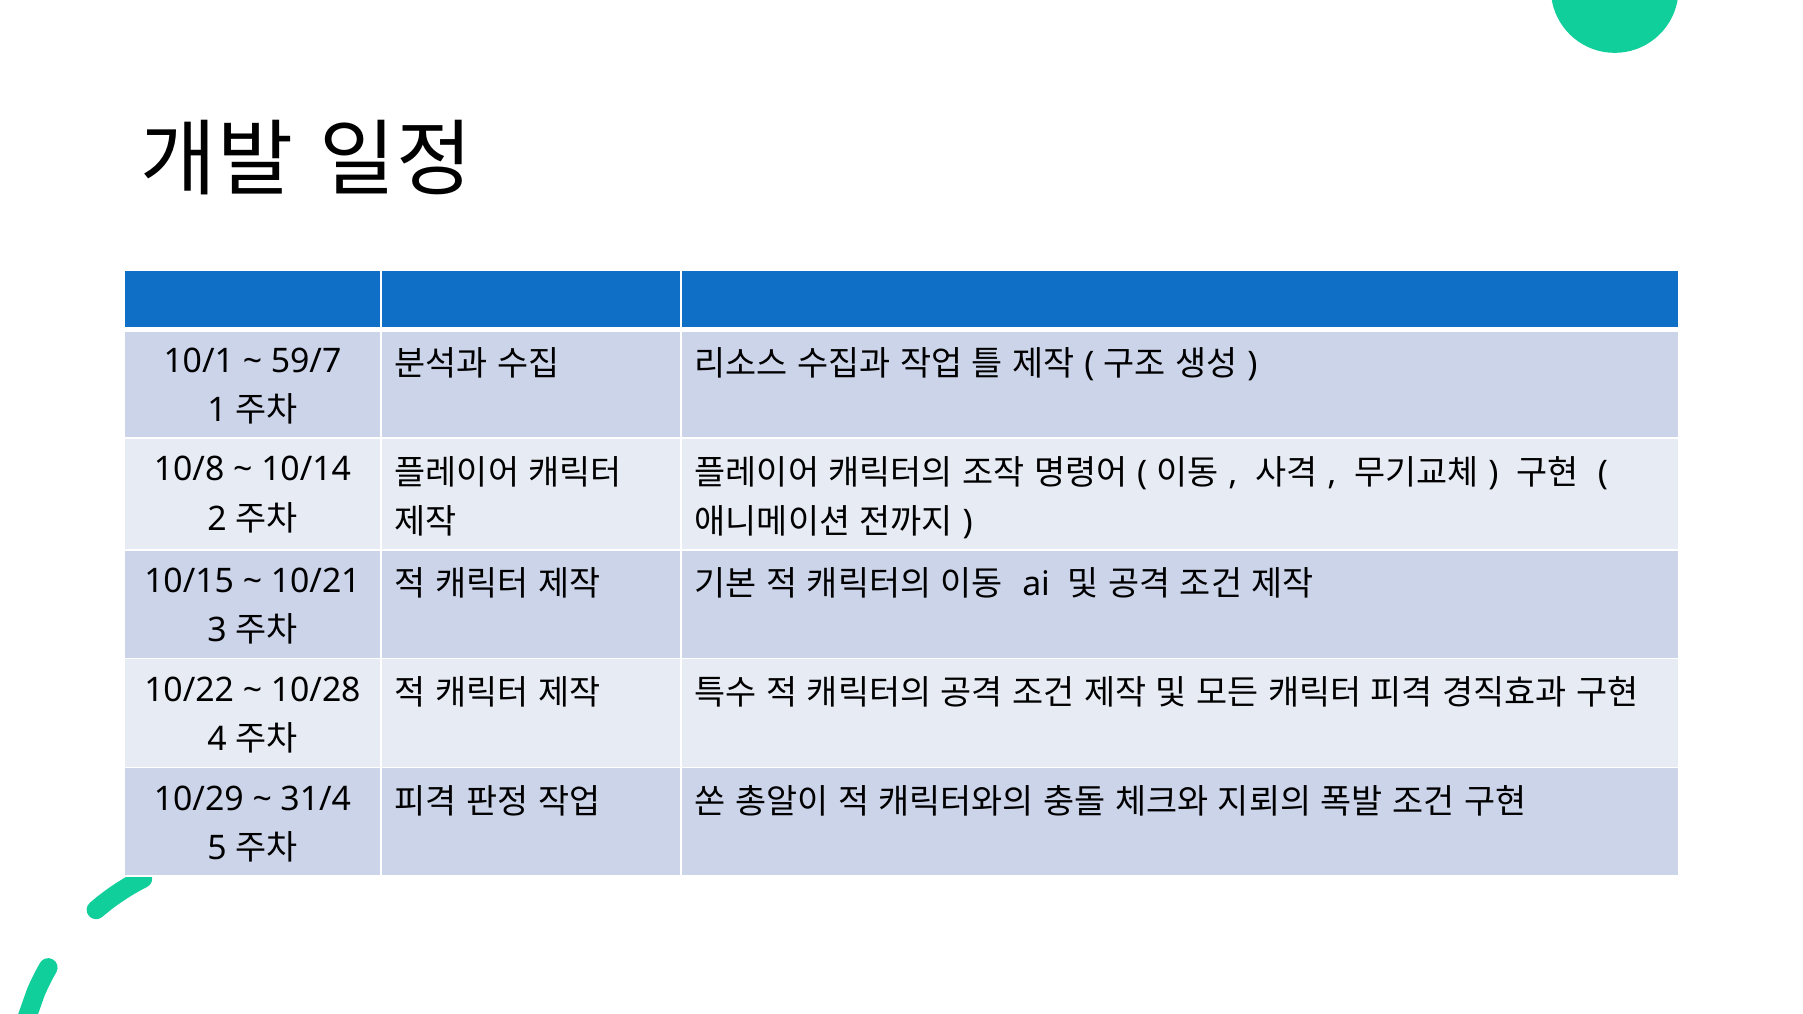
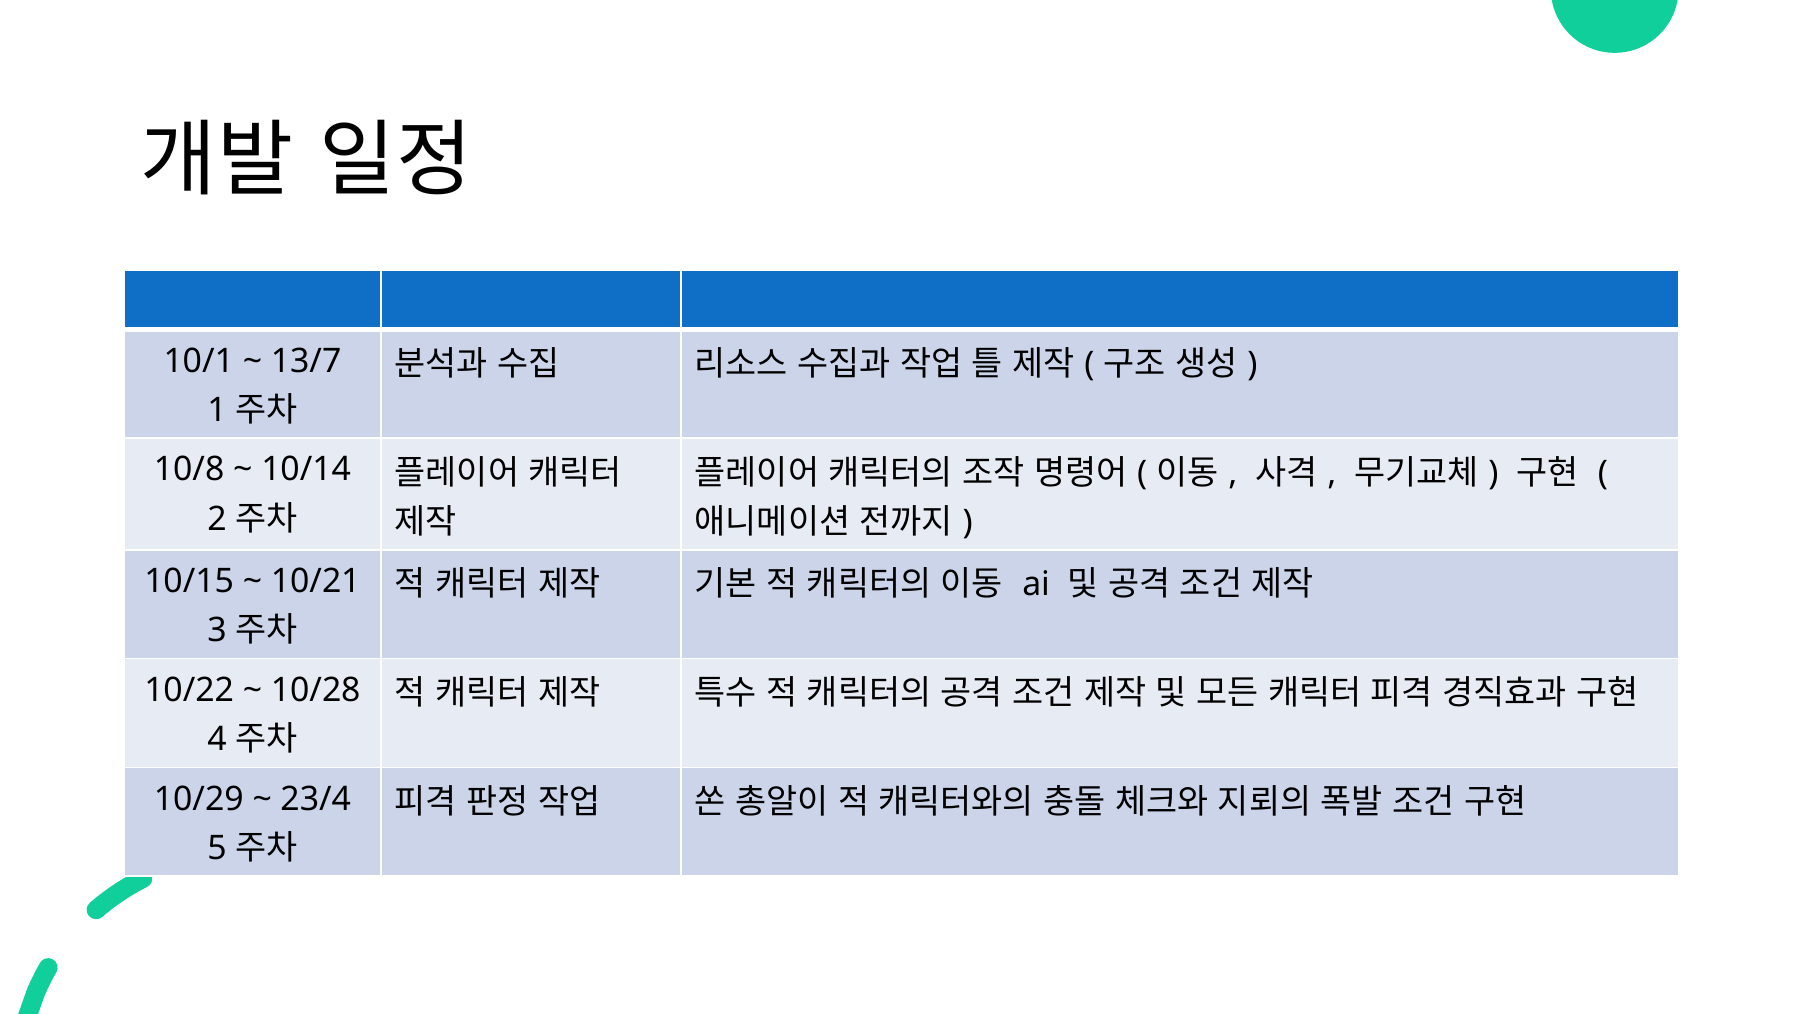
59/7: 59/7 -> 13/7
31/4: 31/4 -> 23/4
